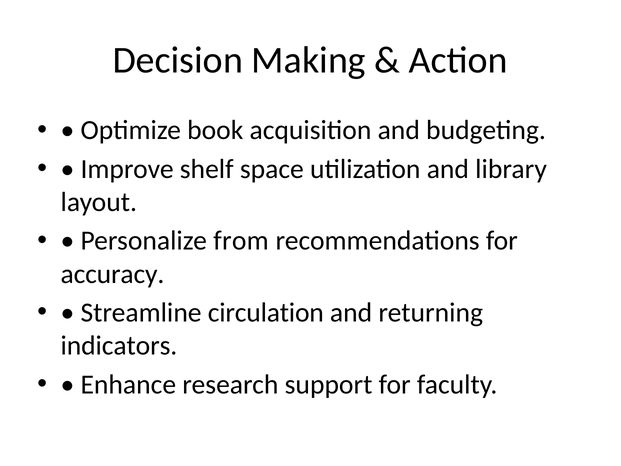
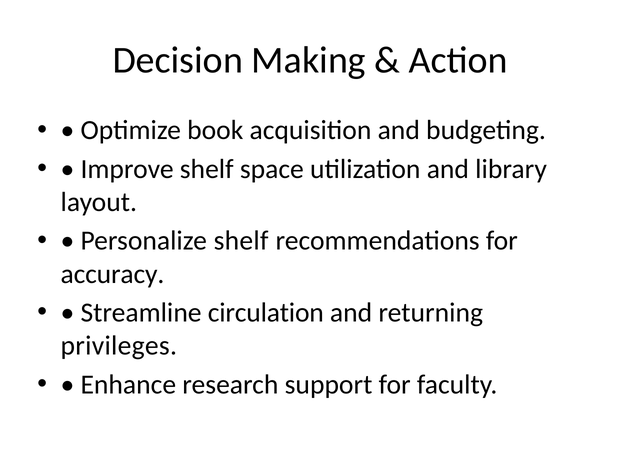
Personalize from: from -> shelf
indicators: indicators -> privileges
